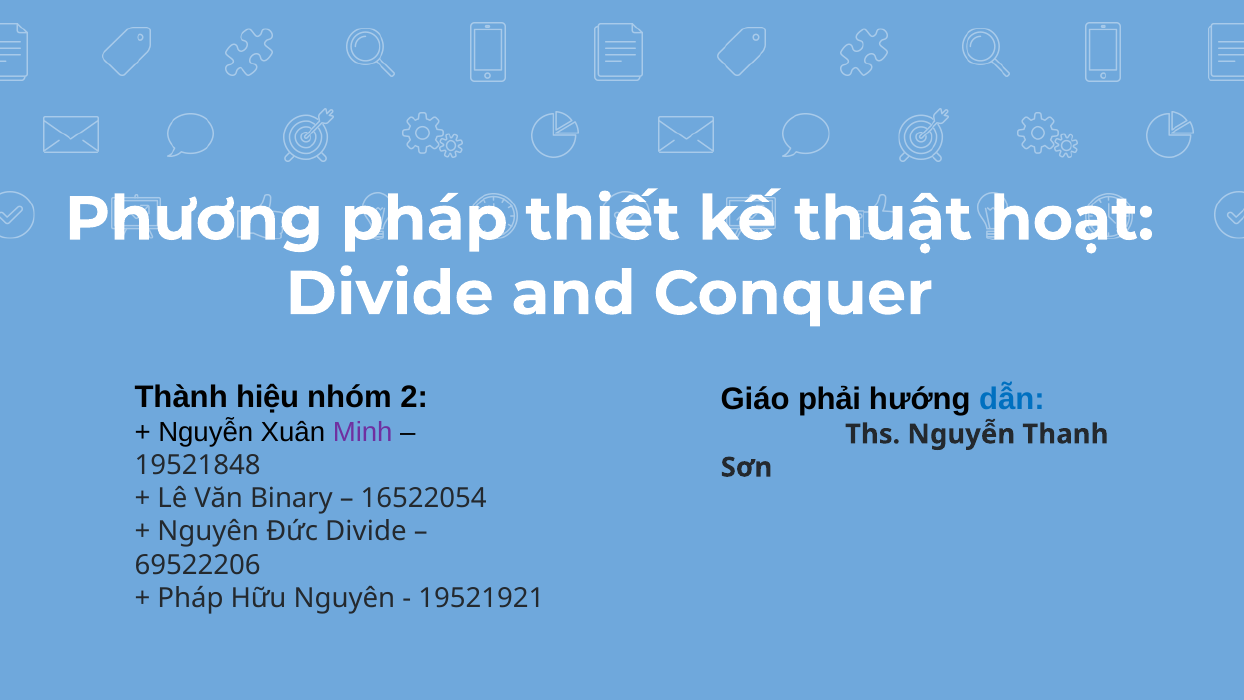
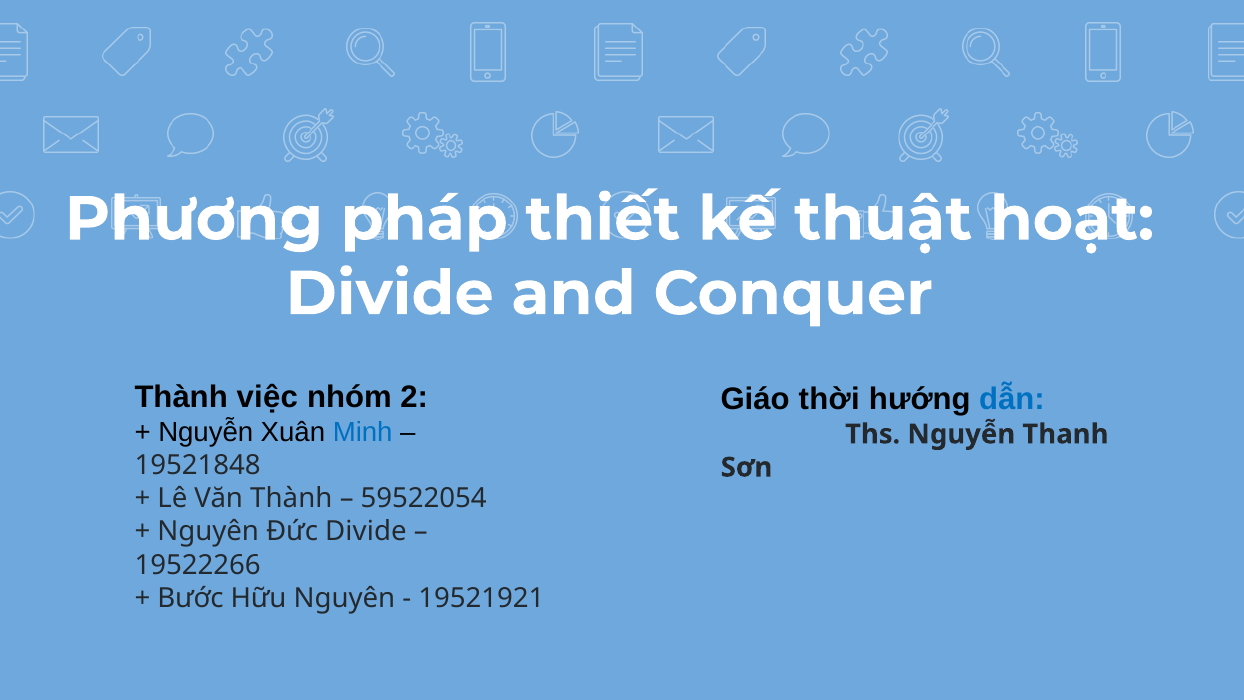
hiệu: hiệu -> việc
phải: phải -> thời
Minh colour: purple -> blue
Văn Binary: Binary -> Thành
16522054: 16522054 -> 59522054
69522206: 69522206 -> 19522266
Pháp at (190, 598): Pháp -> Bước
